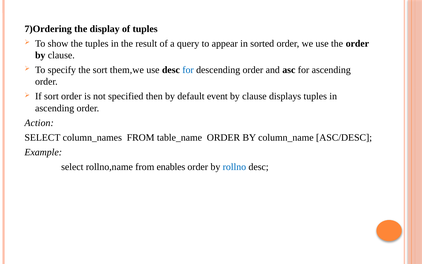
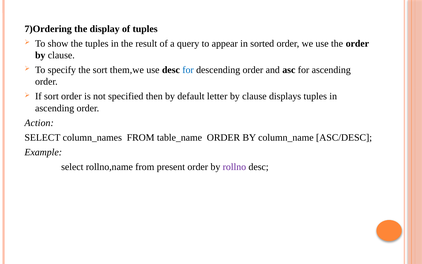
event: event -> letter
enables: enables -> present
rollno colour: blue -> purple
